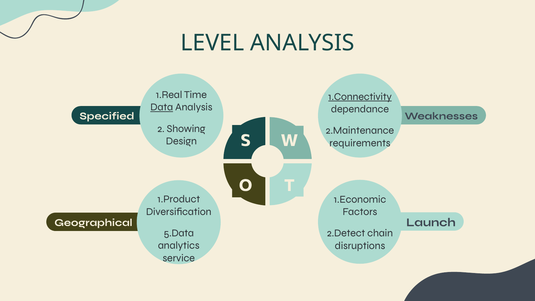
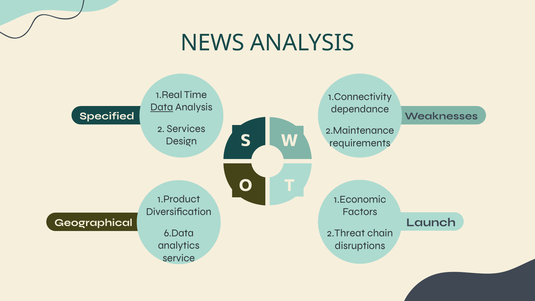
LEVEL: LEVEL -> NEWS
1.Connectivity underline: present -> none
Showing: Showing -> Services
5.Data: 5.Data -> 6.Data
2.Detect: 2.Detect -> 2.Threat
